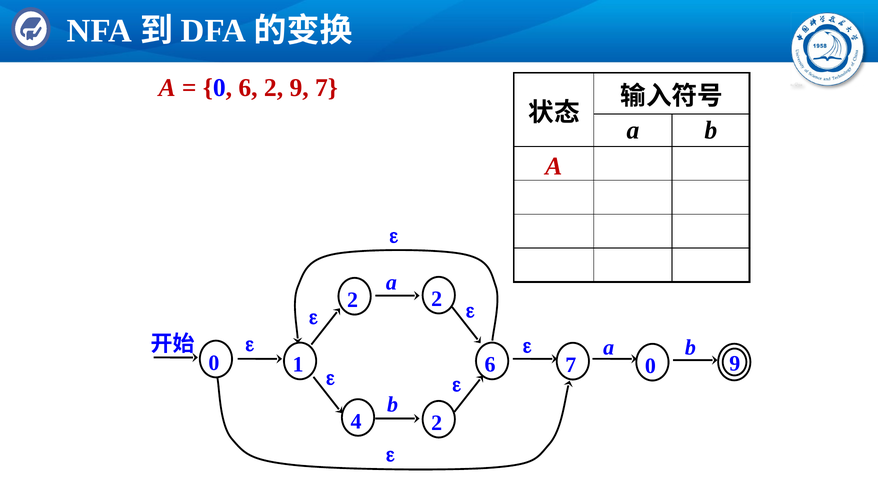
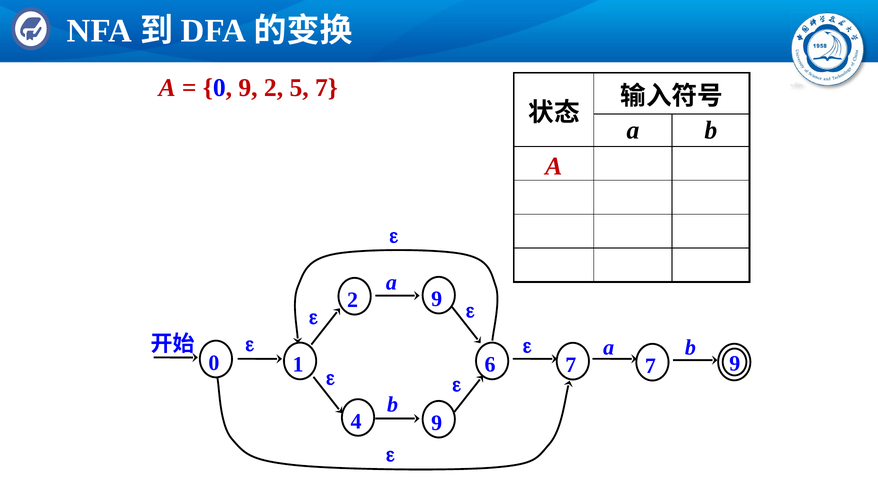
0 6: 6 -> 9
2 9: 9 -> 5
2 2: 2 -> 9
7 0: 0 -> 7
4 2: 2 -> 9
